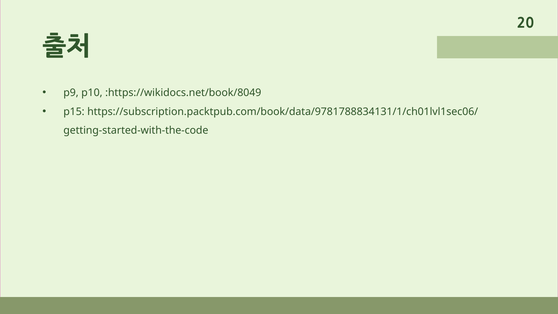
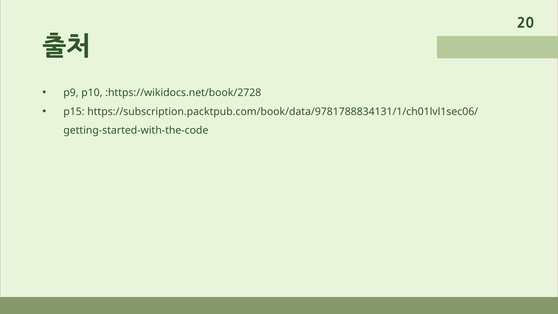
:https://wikidocs.net/book/8049: :https://wikidocs.net/book/8049 -> :https://wikidocs.net/book/2728
